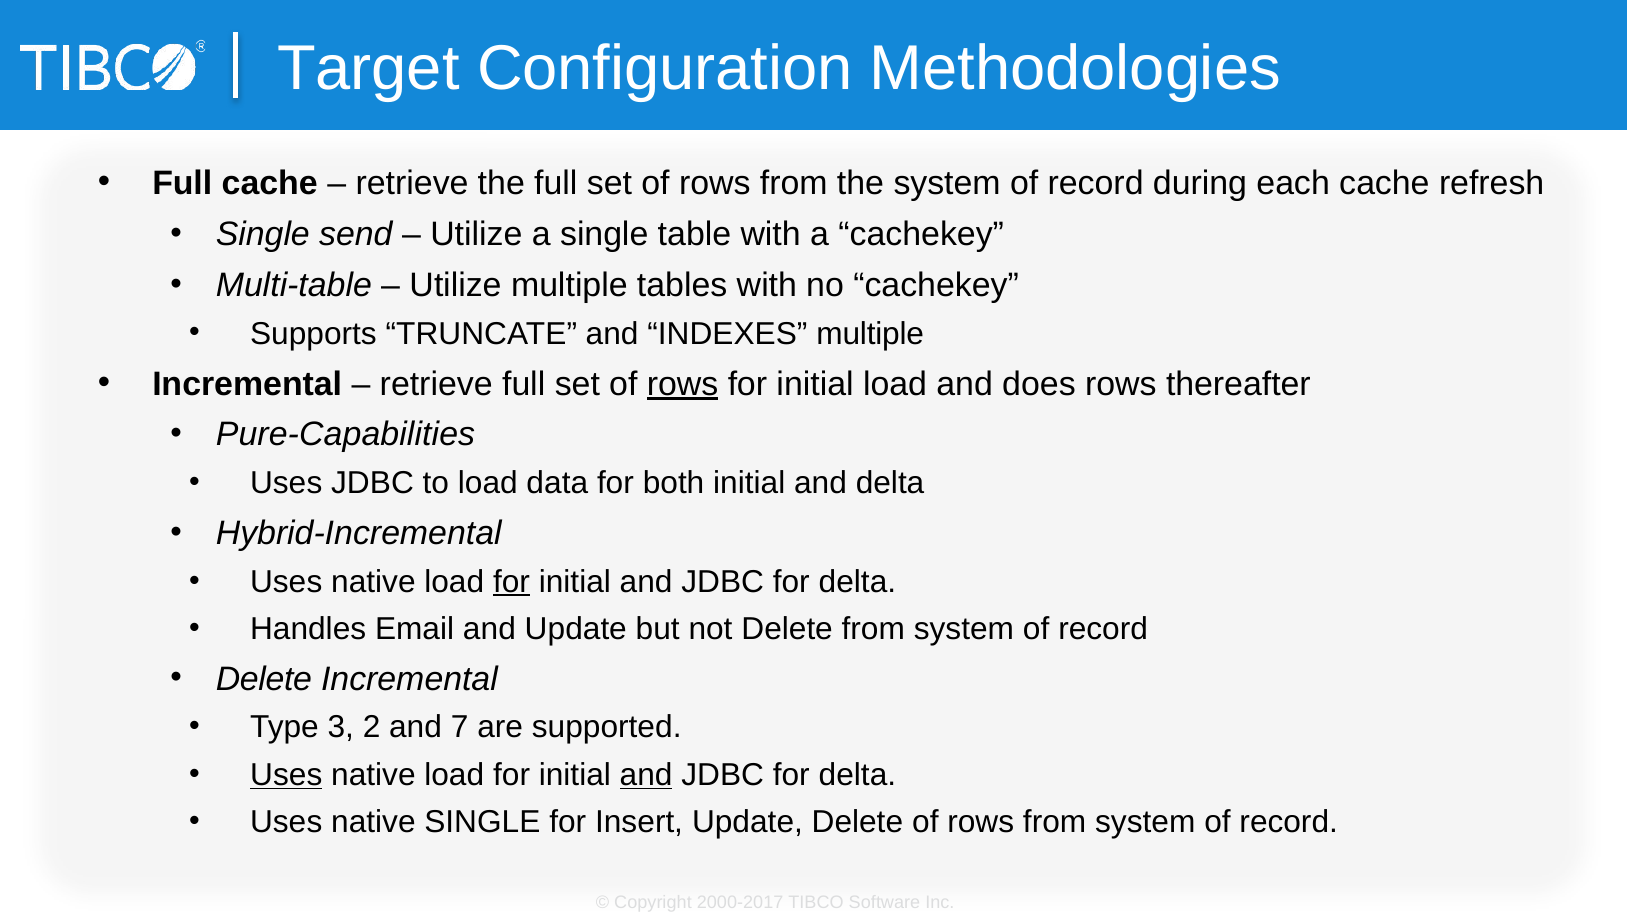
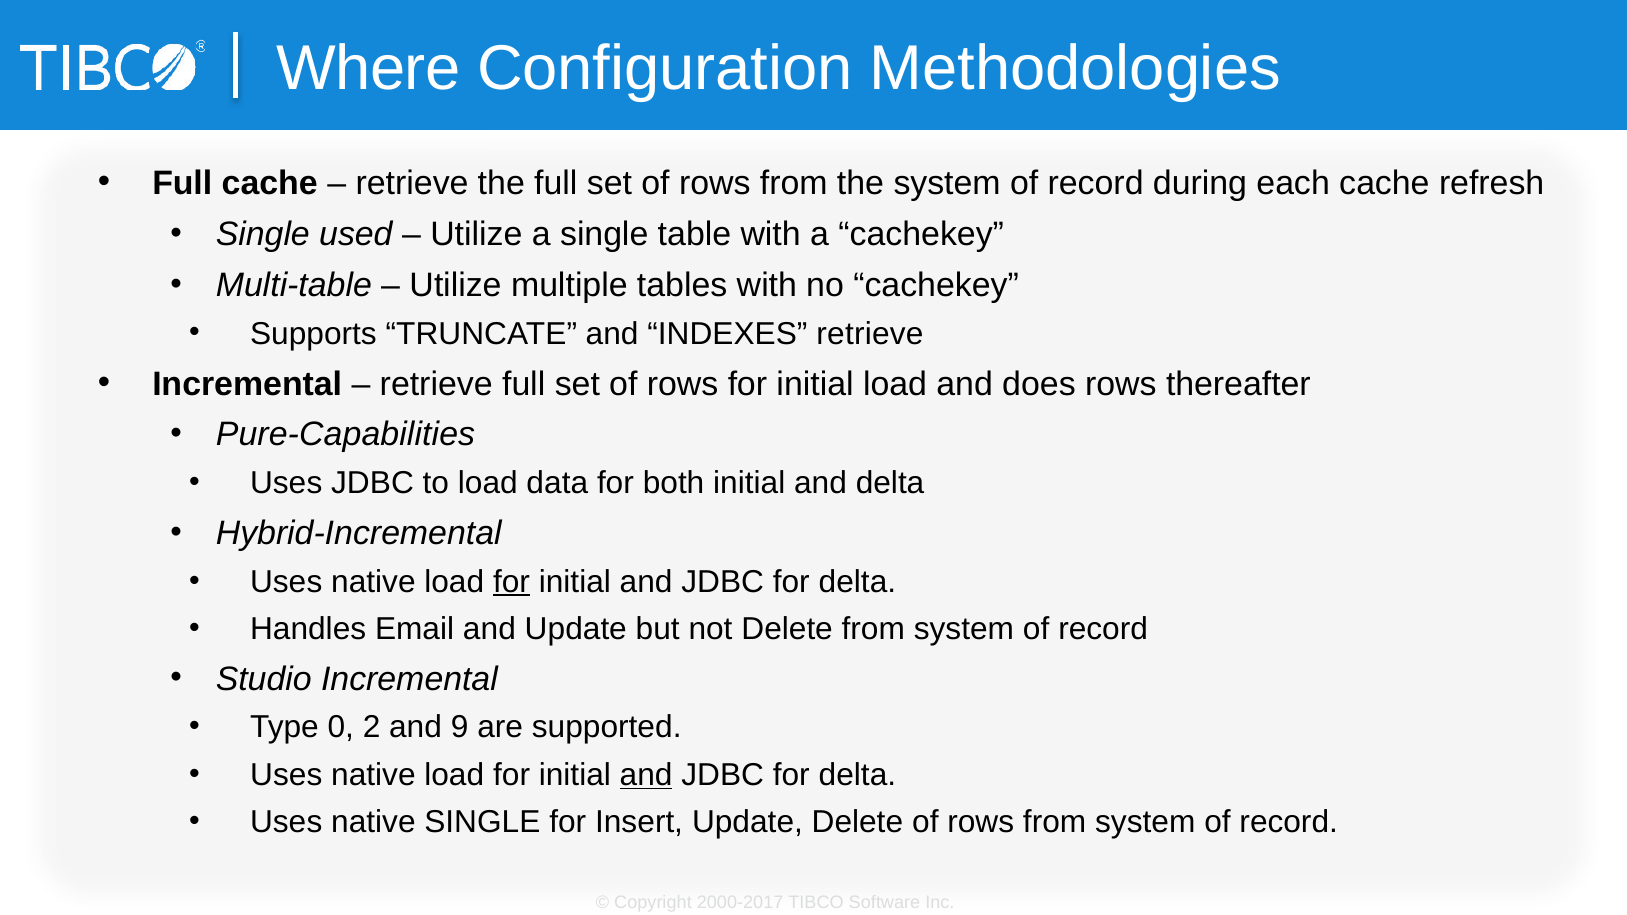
Target: Target -> Where
send: send -> used
INDEXES multiple: multiple -> retrieve
rows at (683, 384) underline: present -> none
Delete at (264, 679): Delete -> Studio
3: 3 -> 0
7: 7 -> 9
Uses at (286, 775) underline: present -> none
